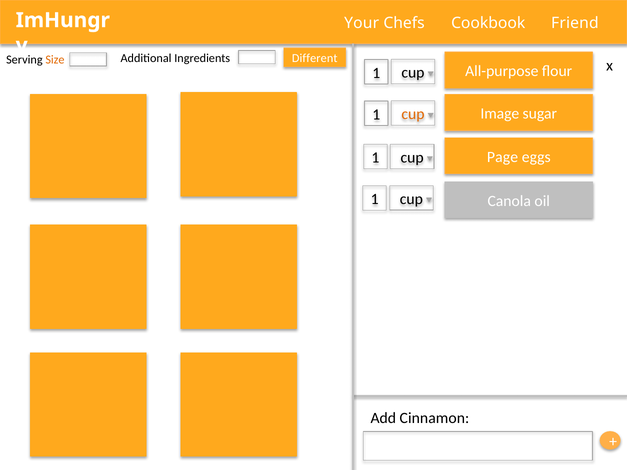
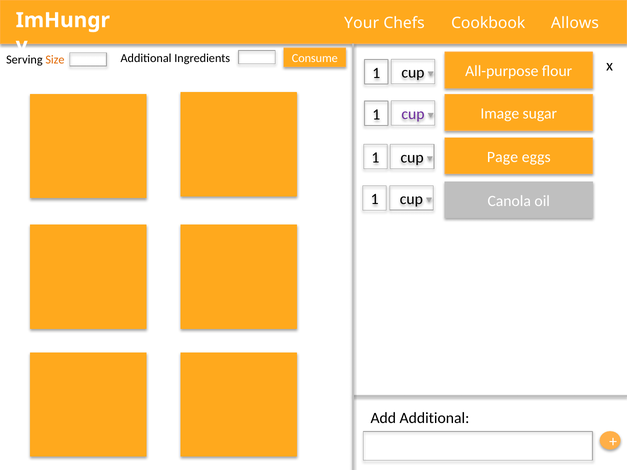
Friend: Friend -> Allows
Different: Different -> Consume
cup at (413, 114) colour: orange -> purple
Add Cinnamon: Cinnamon -> Additional
